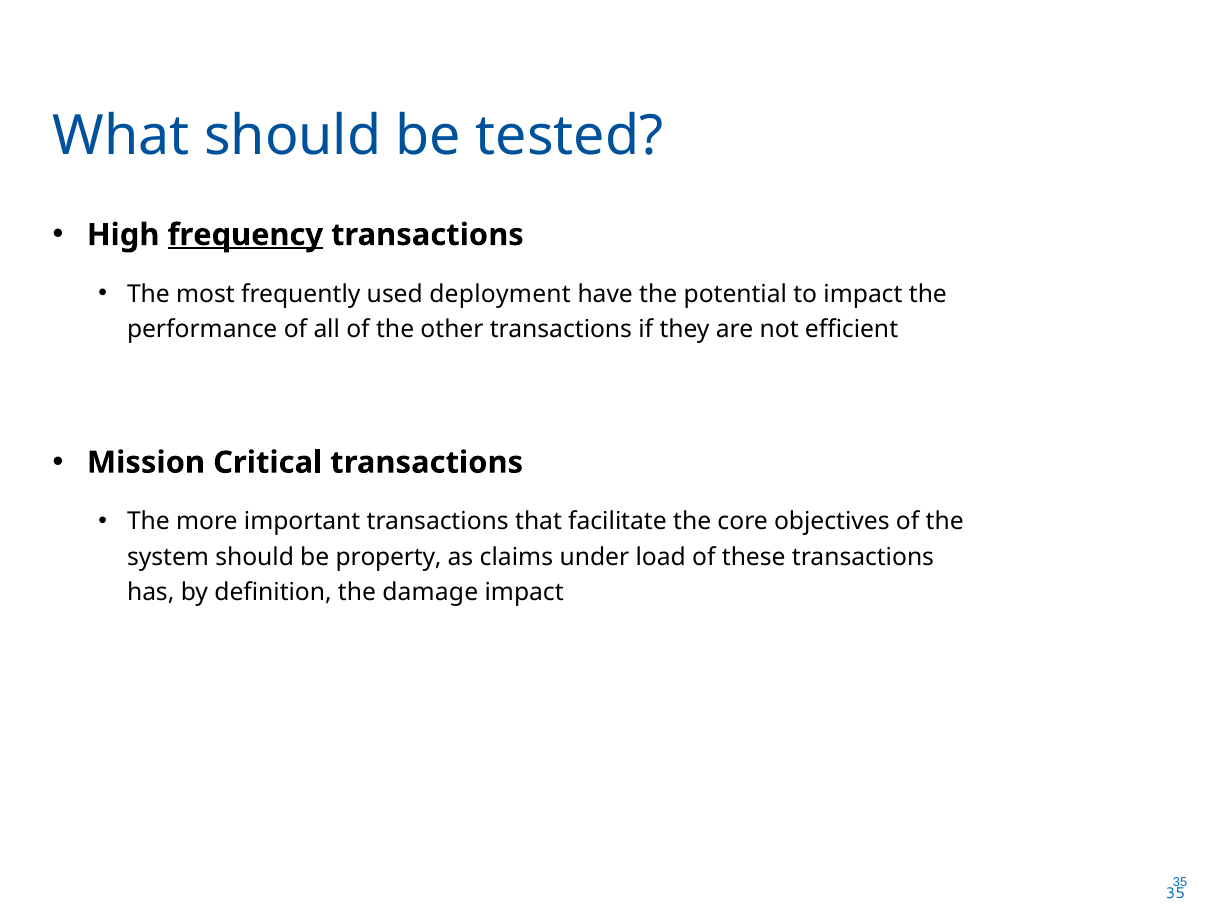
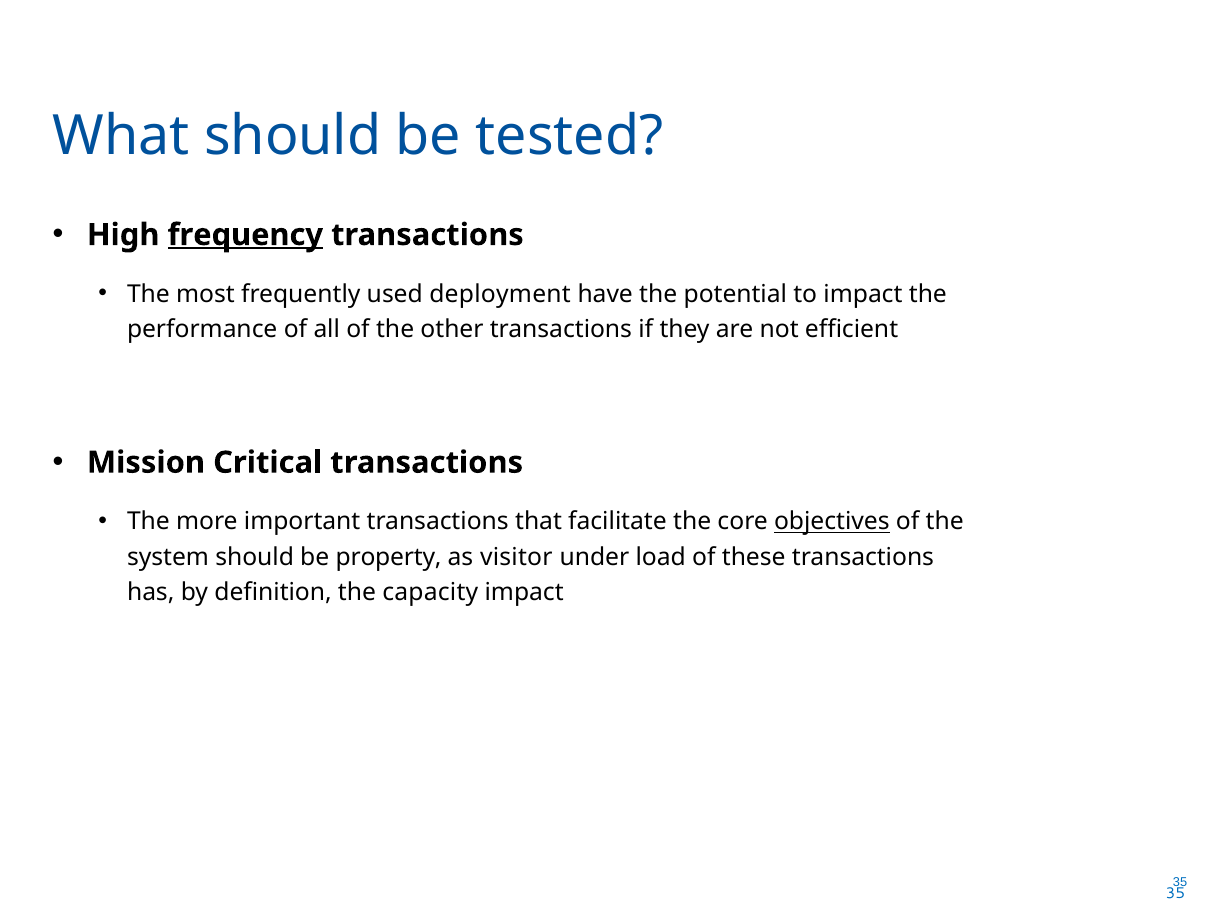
objectives underline: none -> present
claims: claims -> visitor
damage: damage -> capacity
